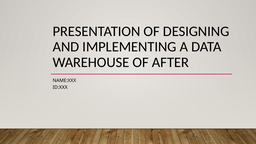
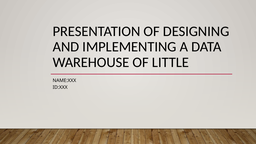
AFTER: AFTER -> LITTLE
